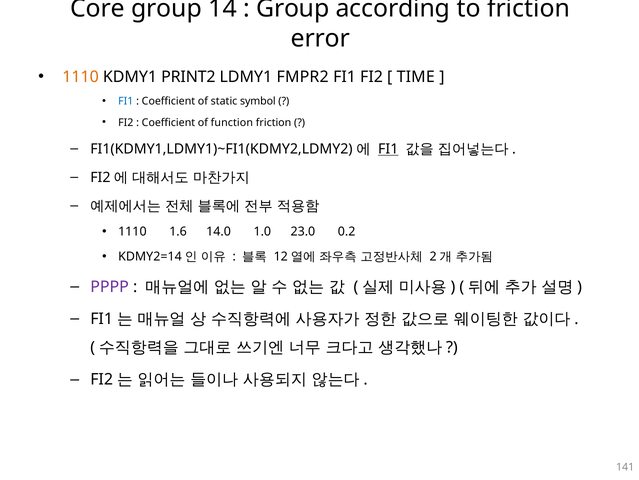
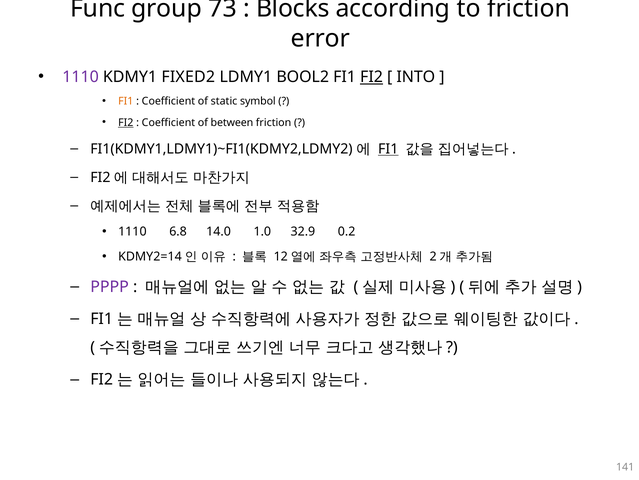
Core: Core -> Func
14: 14 -> 73
Group at (293, 8): Group -> Blocks
1110 at (81, 77) colour: orange -> purple
PRINT2: PRINT2 -> FIXED2
FMPR2: FMPR2 -> BOOL2
FI2 at (372, 77) underline: none -> present
TIME: TIME -> INTO
FI1 at (126, 101) colour: blue -> orange
FI2 at (126, 122) underline: none -> present
function: function -> between
1.6: 1.6 -> 6.8
23.0: 23.0 -> 32.9
